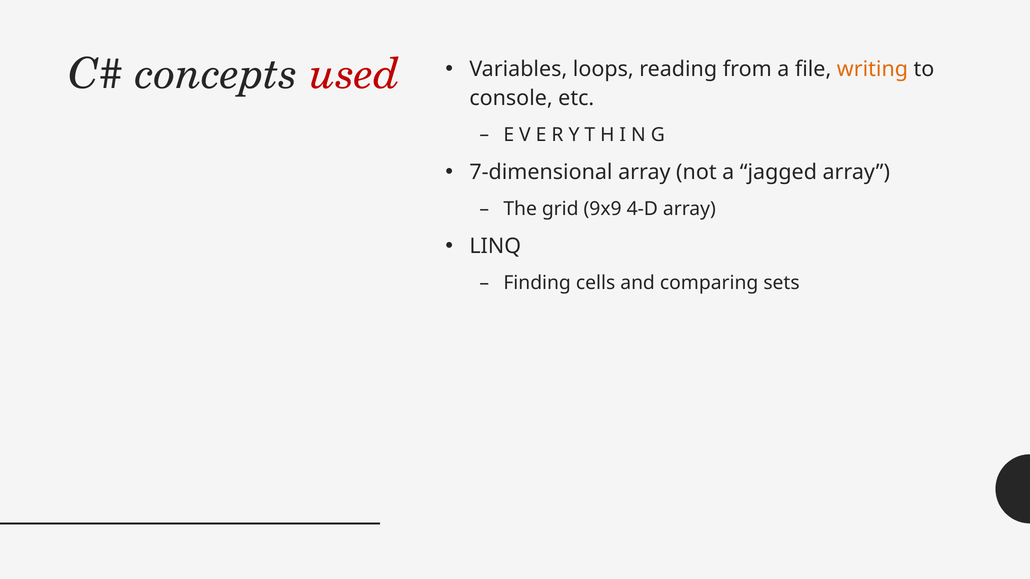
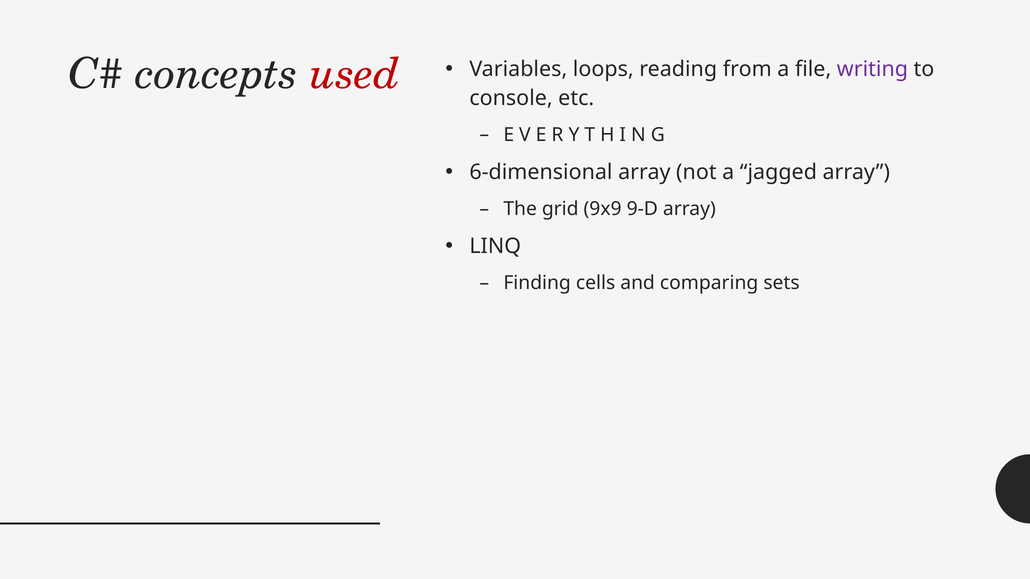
writing colour: orange -> purple
7-dimensional: 7-dimensional -> 6-dimensional
4-D: 4-D -> 9-D
